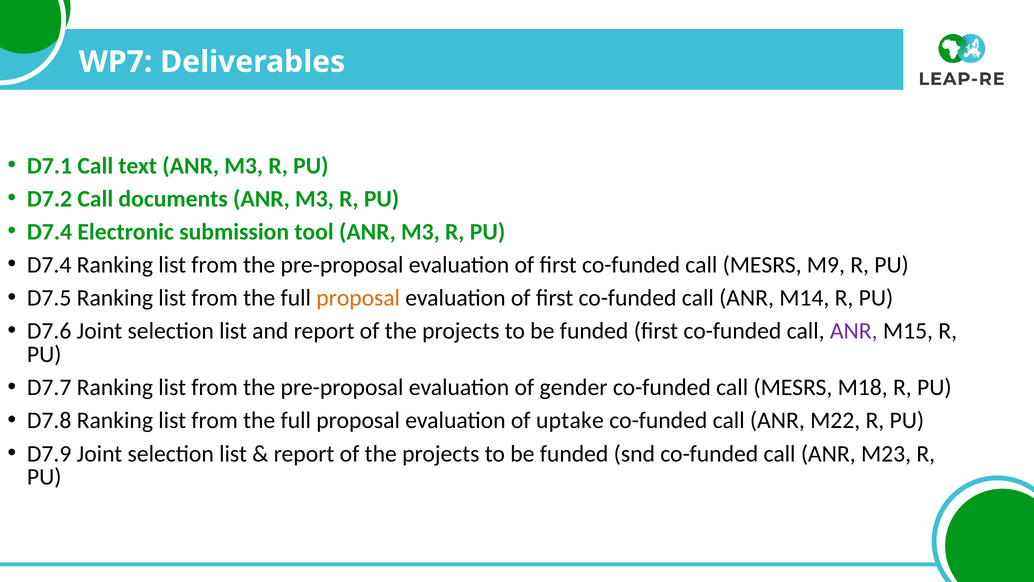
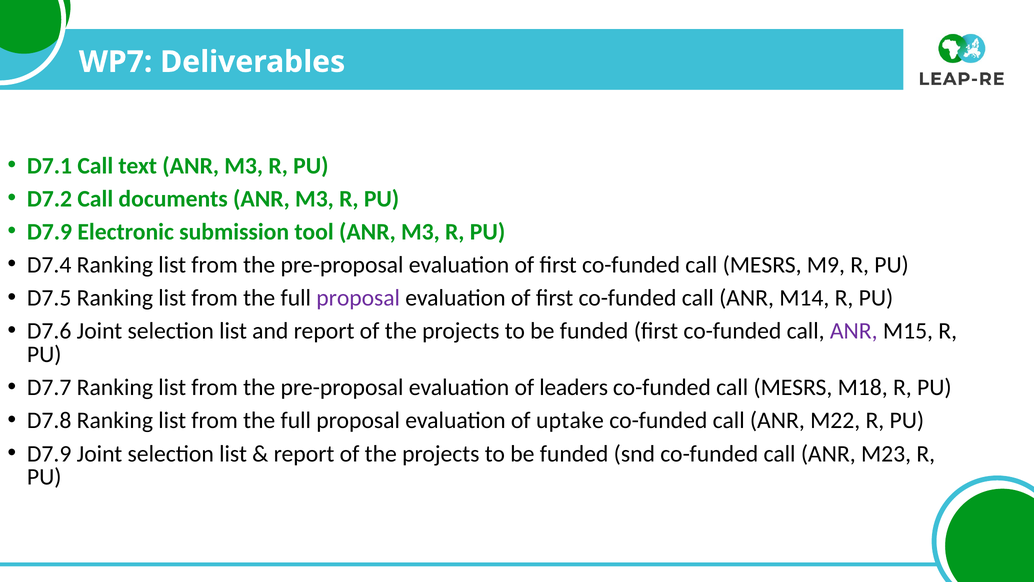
D7.4 at (50, 232): D7.4 -> D7.9
proposal at (358, 298) colour: orange -> purple
gender: gender -> leaders
